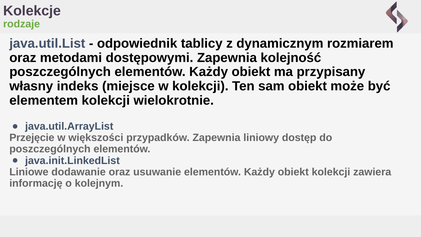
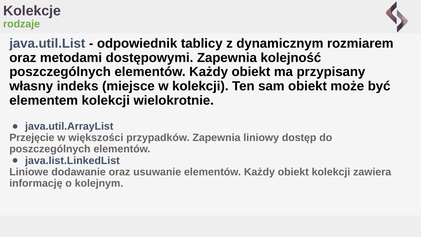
java.init.LinkedList: java.init.LinkedList -> java.list.LinkedList
